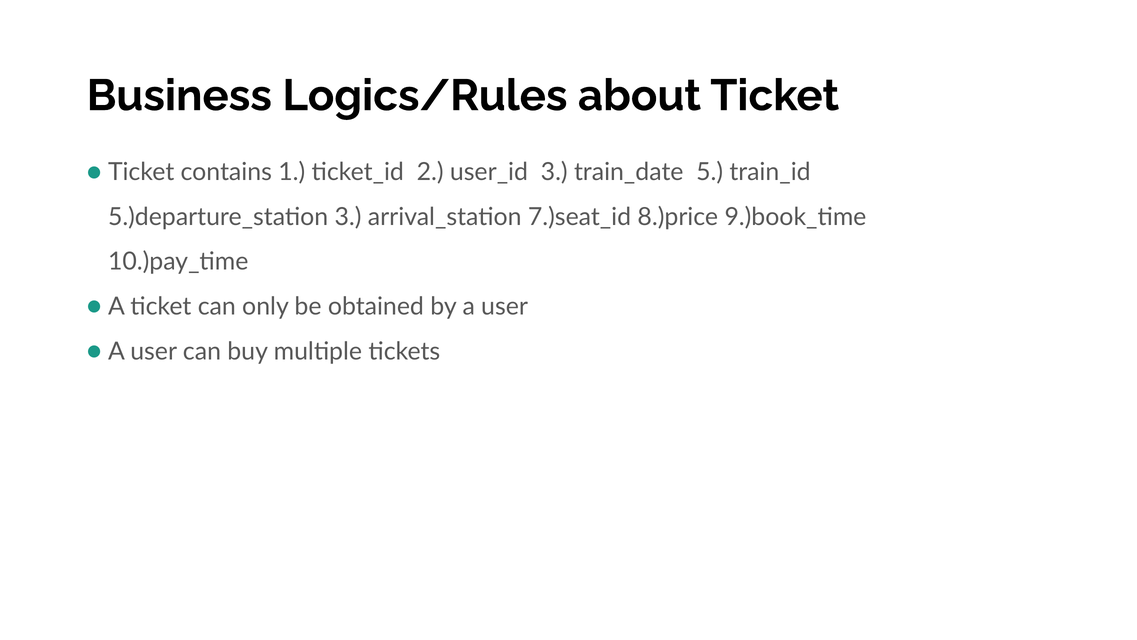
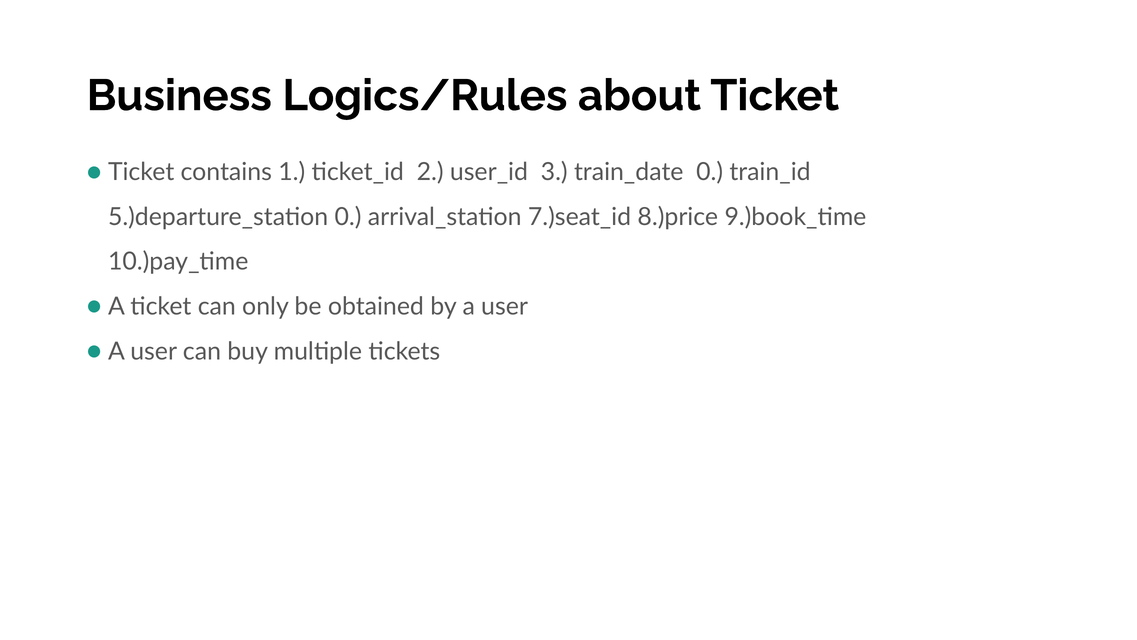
train_date 5: 5 -> 0
5.)departure_station 3: 3 -> 0
